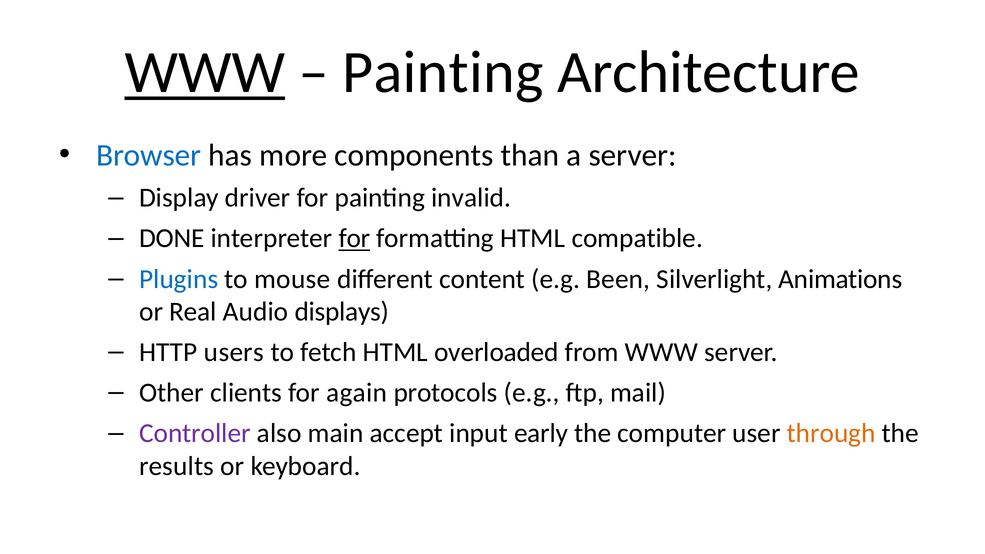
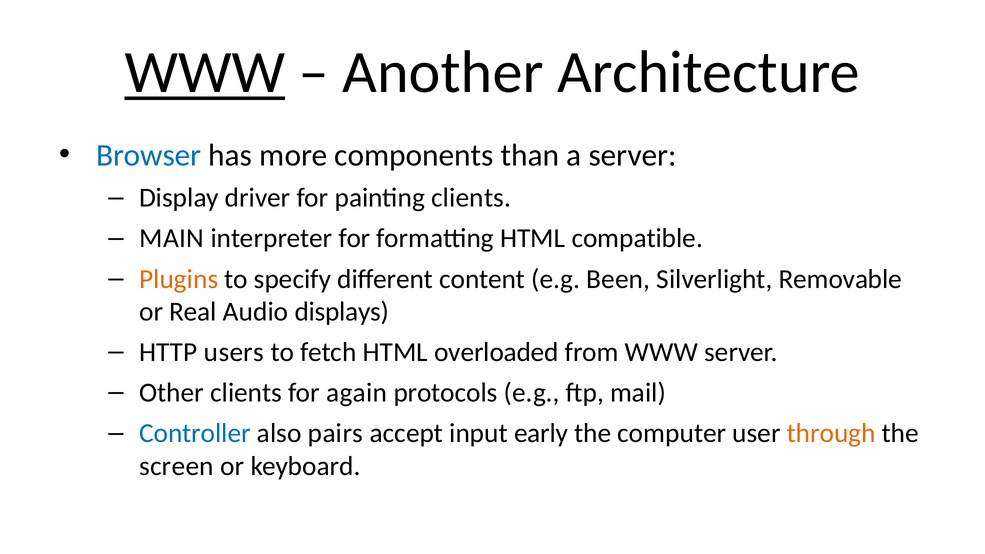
Painting at (443, 73): Painting -> Another
painting invalid: invalid -> clients
DONE: DONE -> MAIN
for at (355, 238) underline: present -> none
Plugins colour: blue -> orange
mouse: mouse -> specify
Animations: Animations -> Removable
Controller colour: purple -> blue
main: main -> pairs
results: results -> screen
